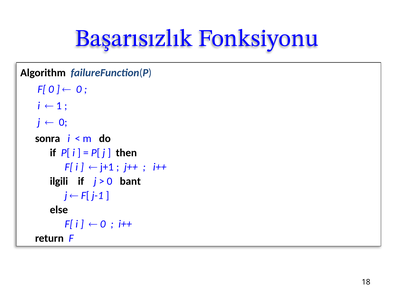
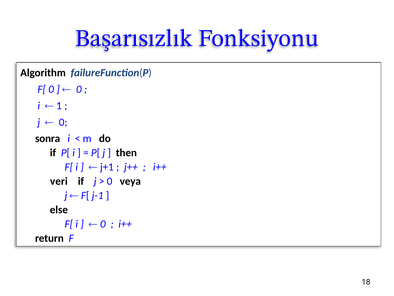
ilgili: ilgili -> veri
bant: bant -> veya
